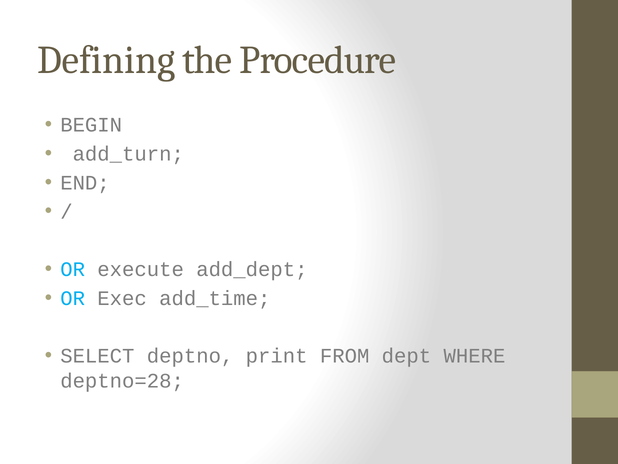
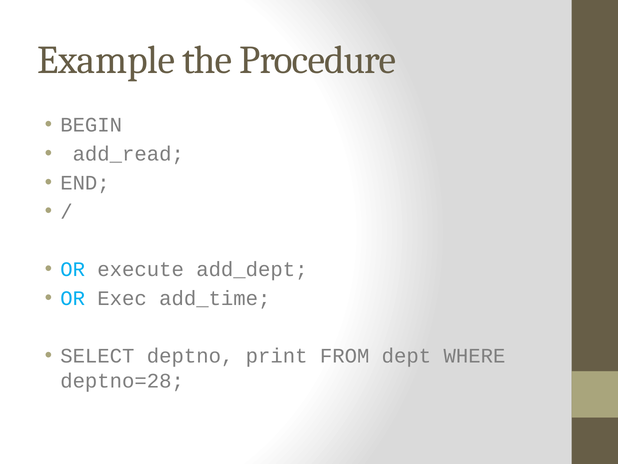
Defining: Defining -> Example
add_turn: add_turn -> add_read
